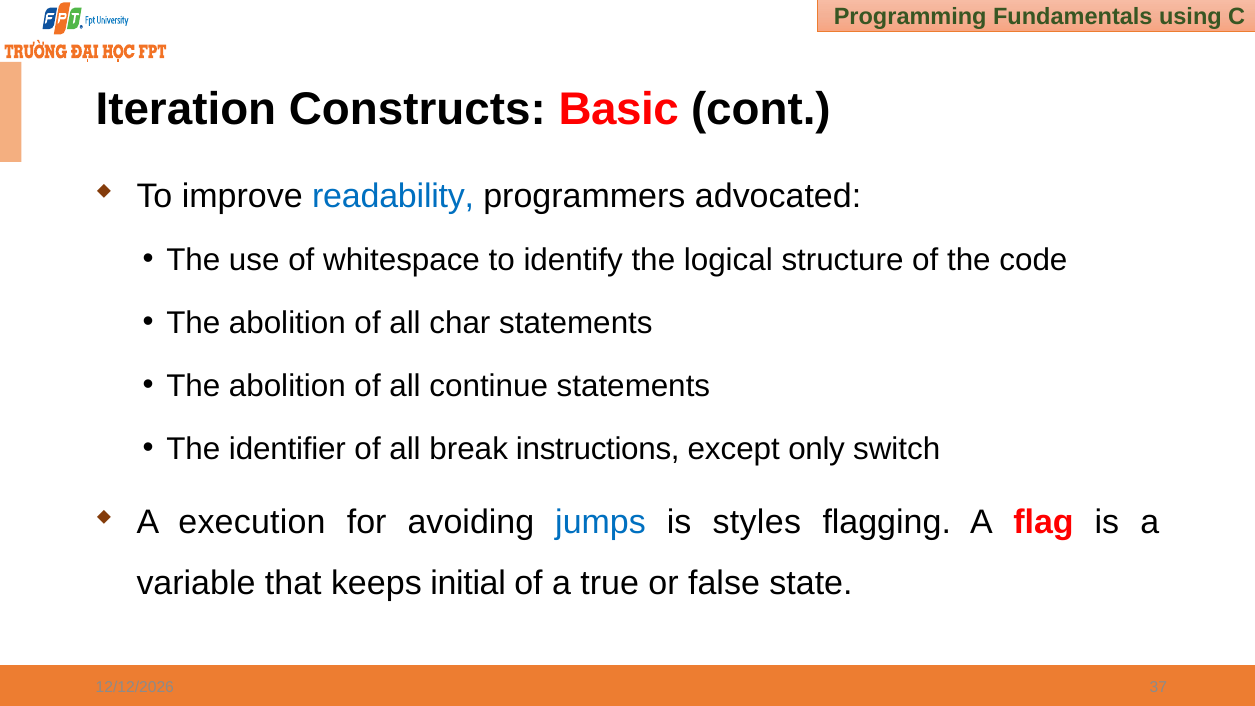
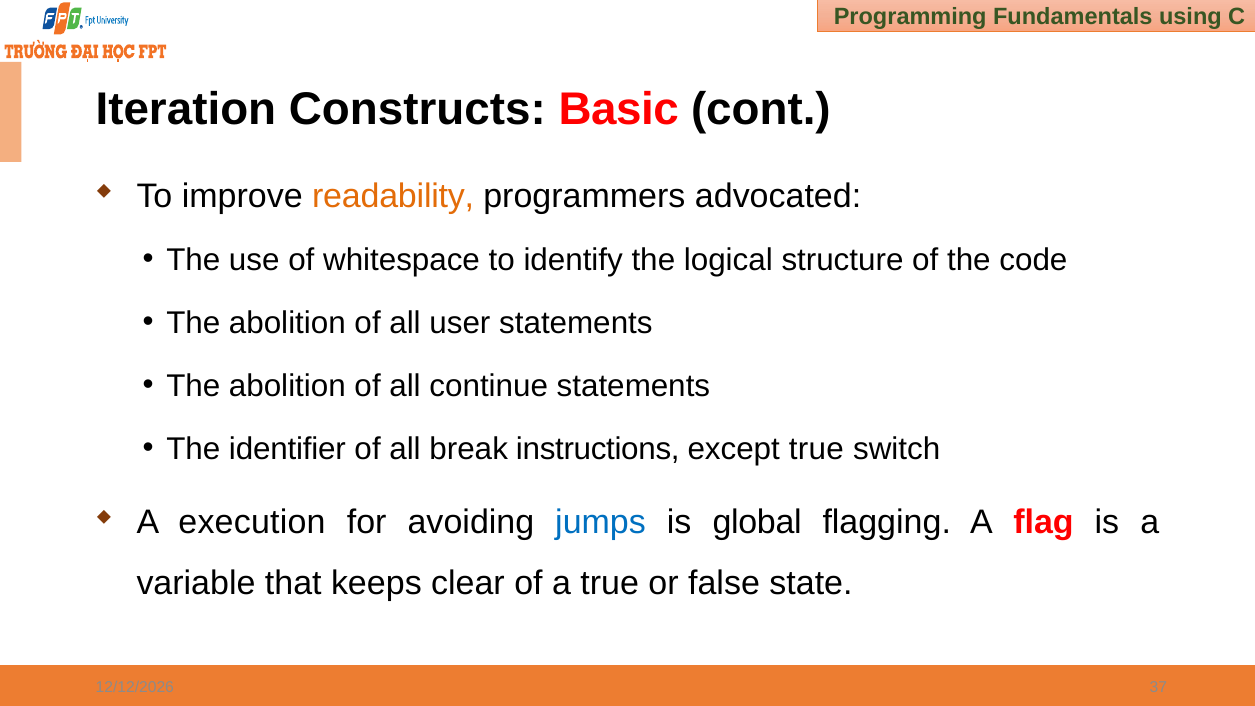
readability colour: blue -> orange
char: char -> user
except only: only -> true
styles: styles -> global
initial: initial -> clear
